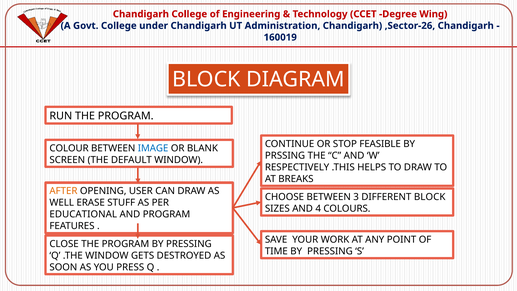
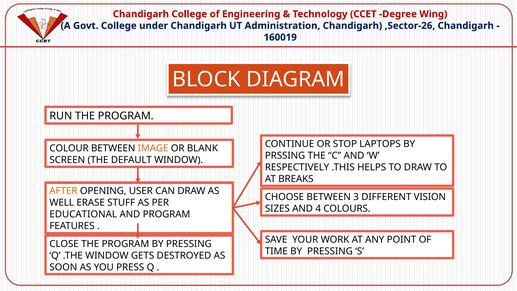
FEASIBLE: FEASIBLE -> LAPTOPS
IMAGE colour: blue -> orange
DIFFERENT BLOCK: BLOCK -> VISION
